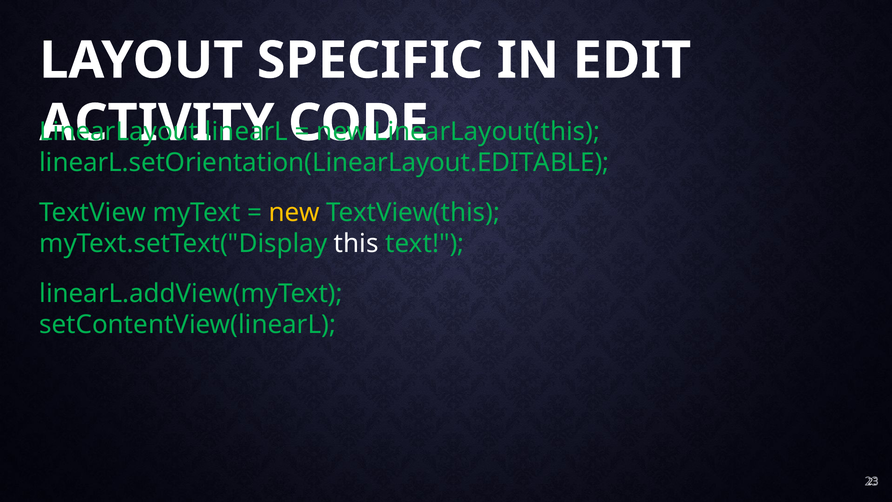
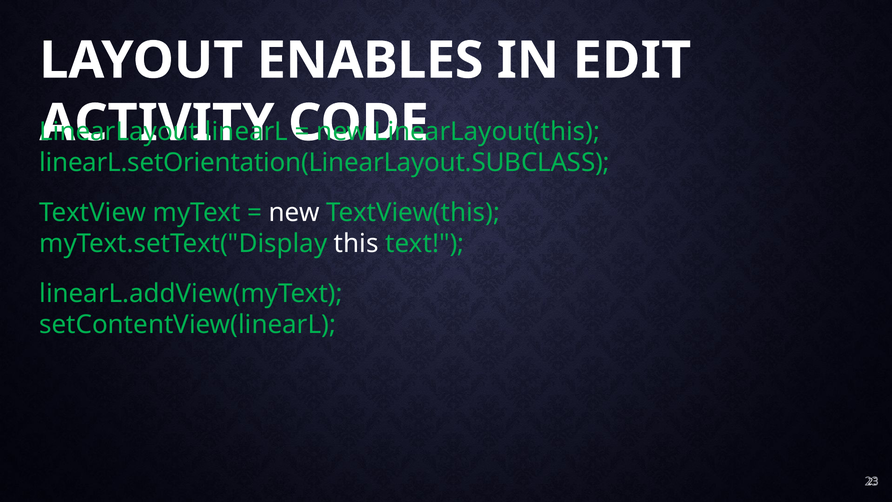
SPECIFIC: SPECIFIC -> ENABLES
linearL.setOrientation(LinearLayout.EDITABLE: linearL.setOrientation(LinearLayout.EDITABLE -> linearL.setOrientation(LinearLayout.SUBCLASS
new at (294, 212) colour: yellow -> white
